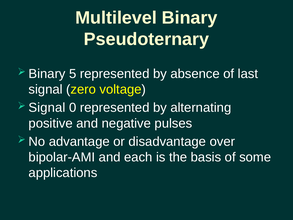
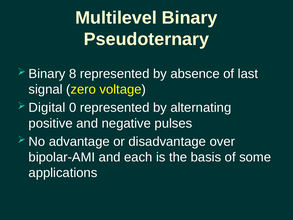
5: 5 -> 8
Signal at (47, 108): Signal -> Digital
